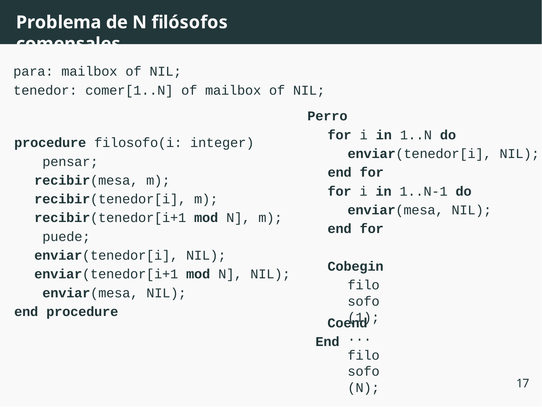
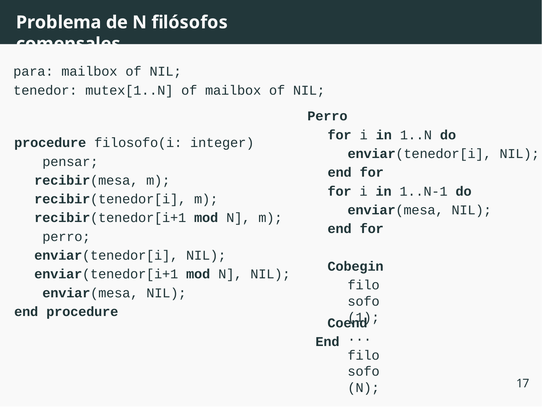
comer[1..N: comer[1..N -> mutex[1..N
puede at (66, 237): puede -> perro
